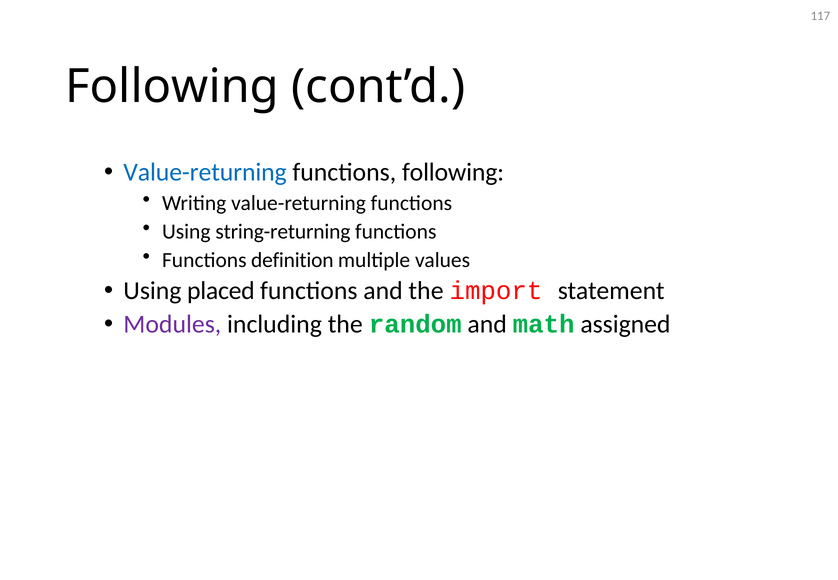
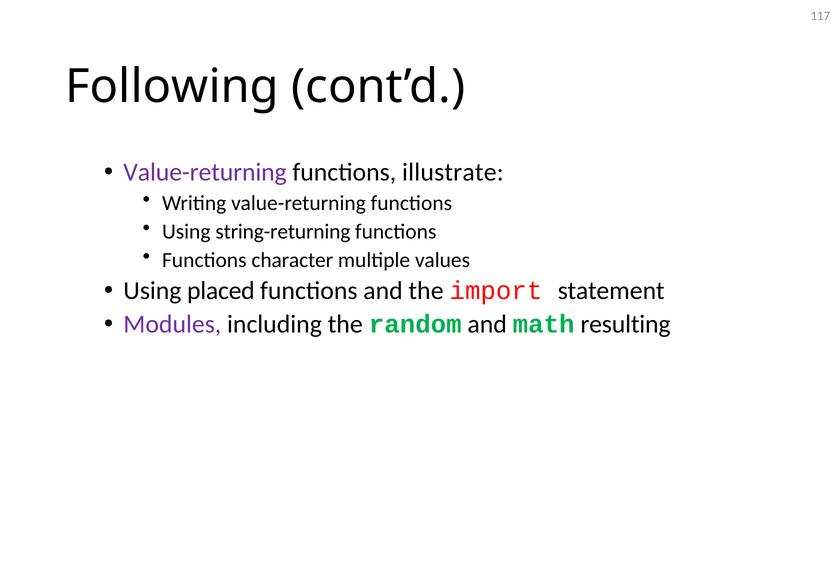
Value-returning at (205, 172) colour: blue -> purple
functions following: following -> illustrate
definition: definition -> character
assigned: assigned -> resulting
